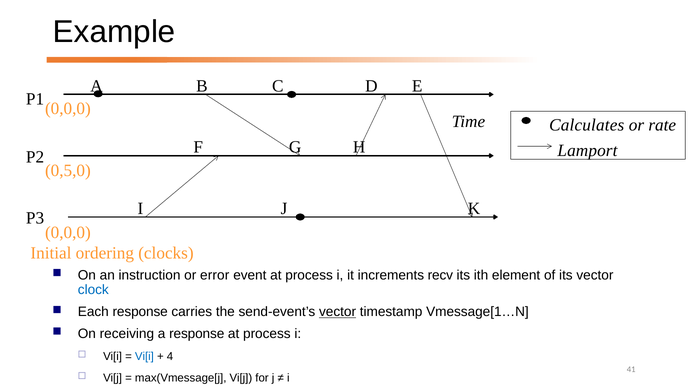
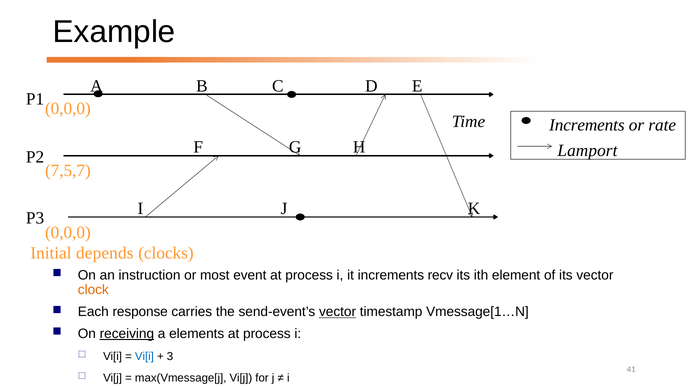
Time Calculates: Calculates -> Increments
0,5,0: 0,5,0 -> 7,5,7
ordering: ordering -> depends
error: error -> most
clock colour: blue -> orange
receiving underline: none -> present
a response: response -> elements
4: 4 -> 3
